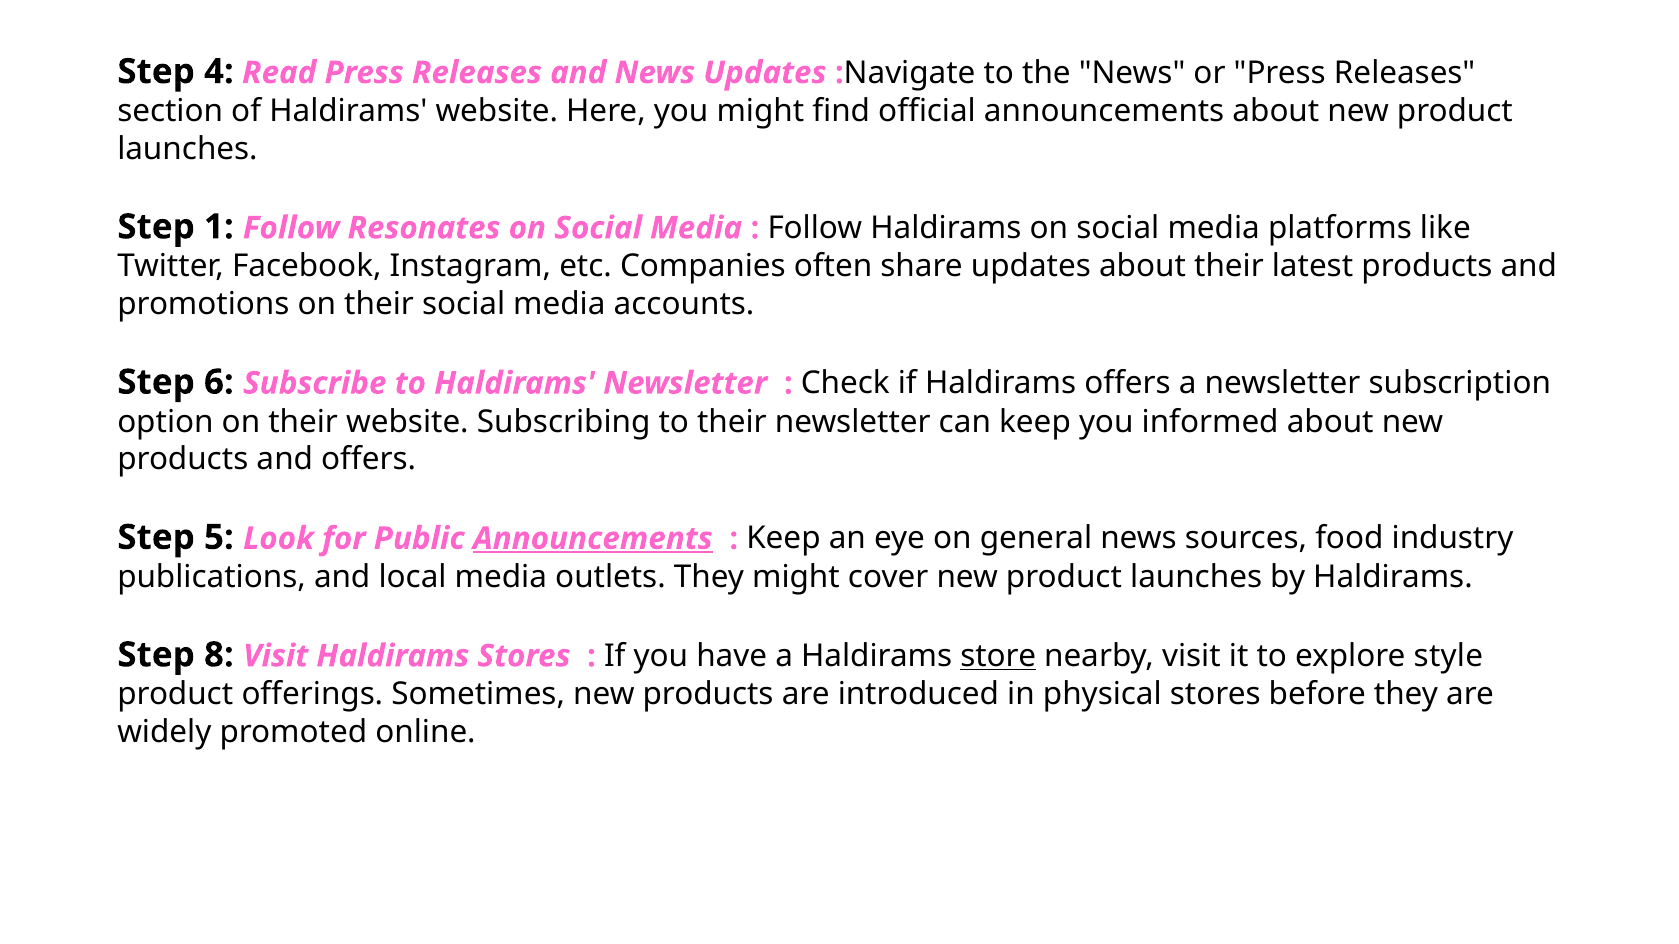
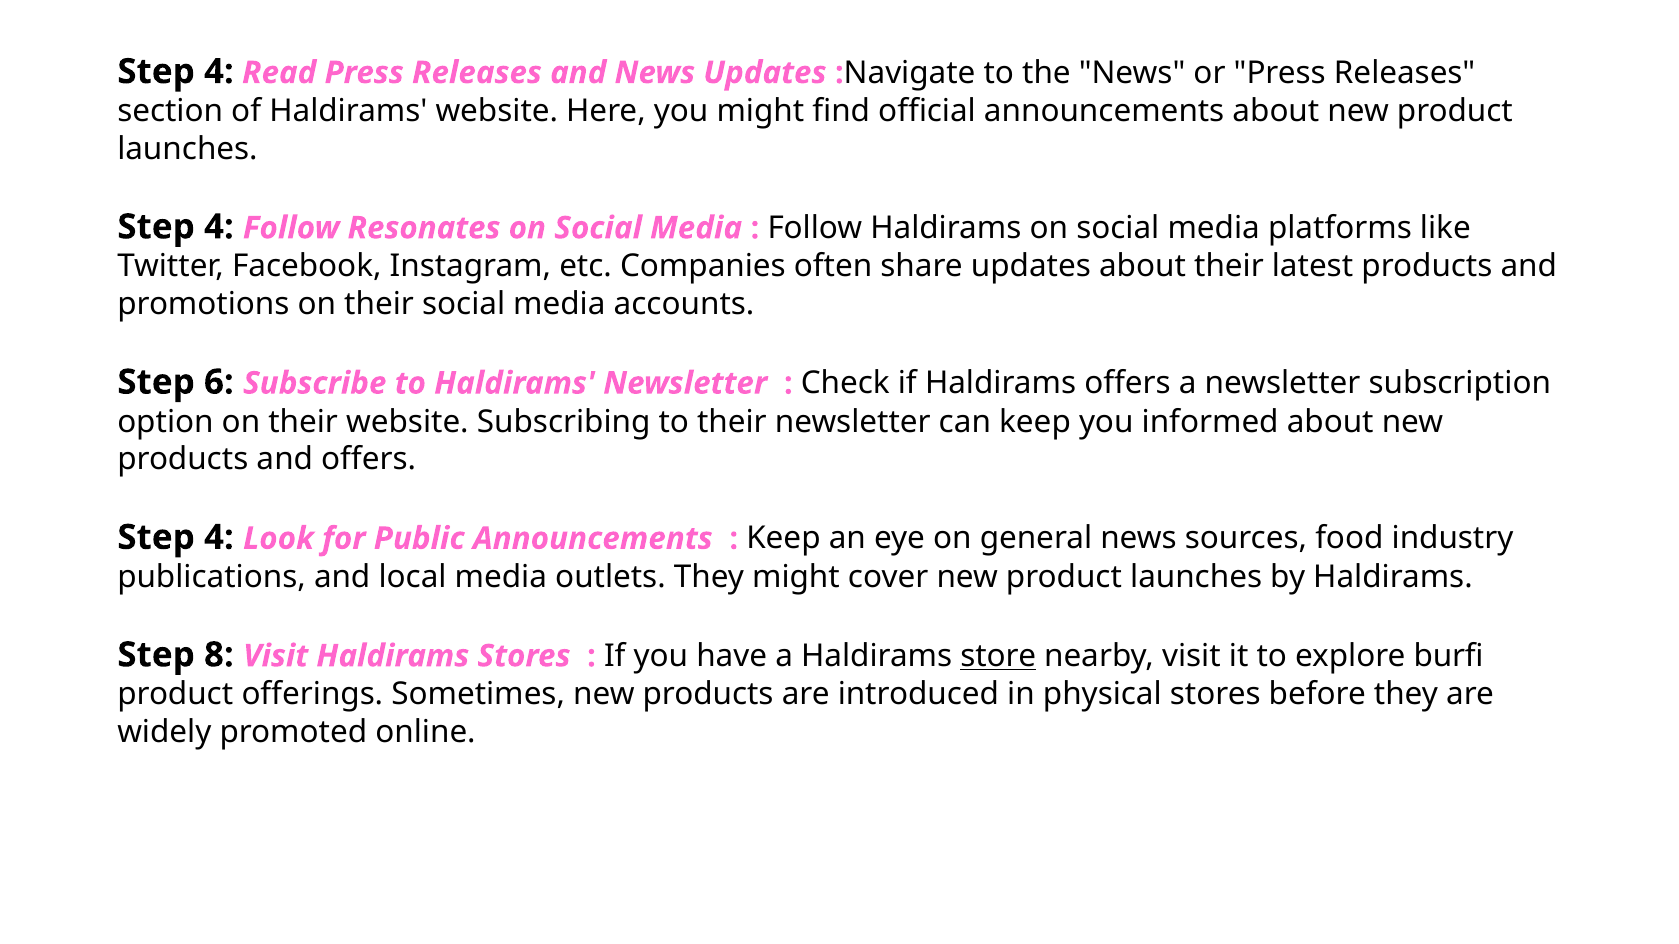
1 at (219, 227): 1 -> 4
5 at (219, 538): 5 -> 4
Announcements at (593, 539) underline: present -> none
style: style -> burfi
